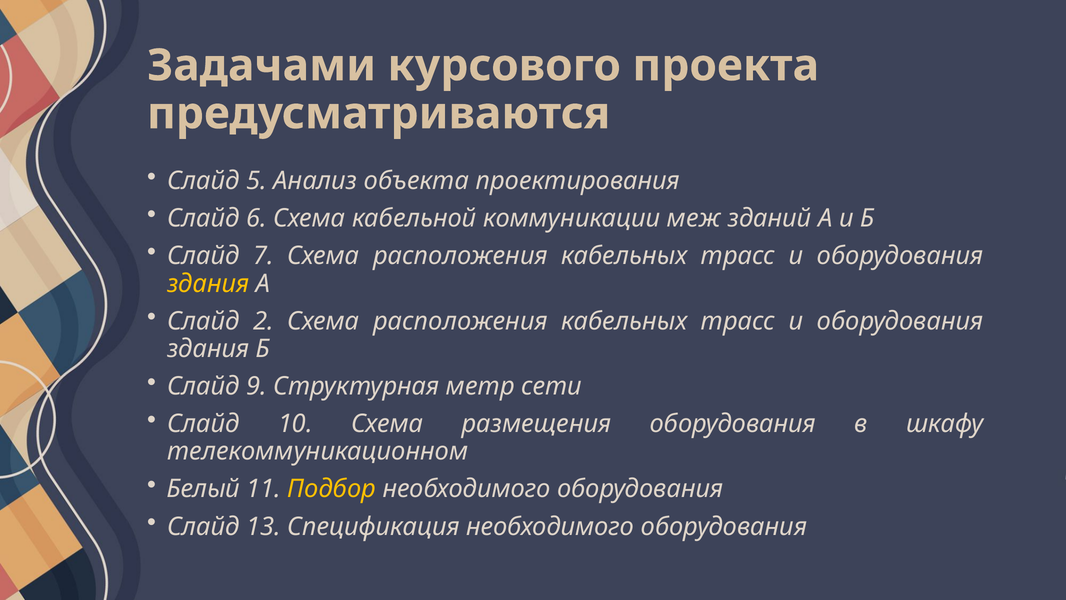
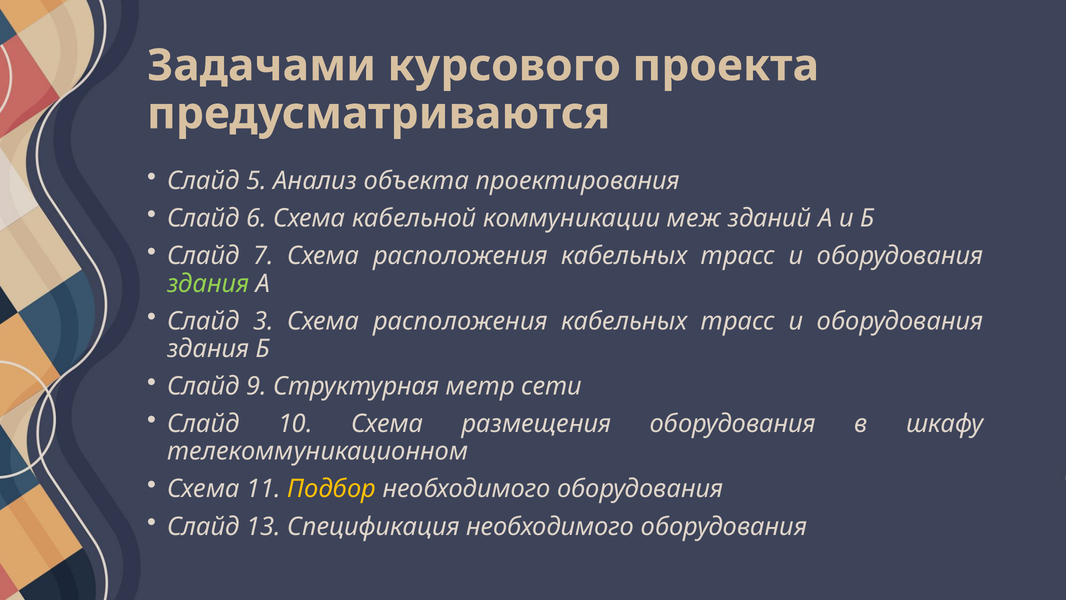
здания at (208, 283) colour: yellow -> light green
2: 2 -> 3
Белый at (203, 489): Белый -> Схема
